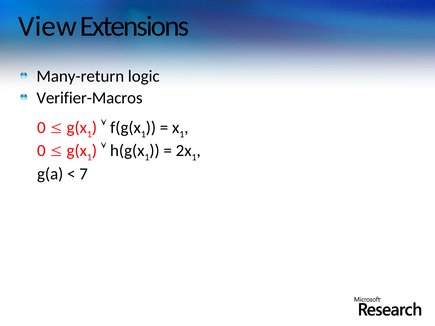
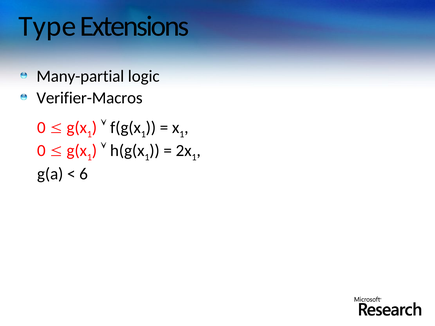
View: View -> Type
Many-return: Many-return -> Many-partial
7: 7 -> 6
